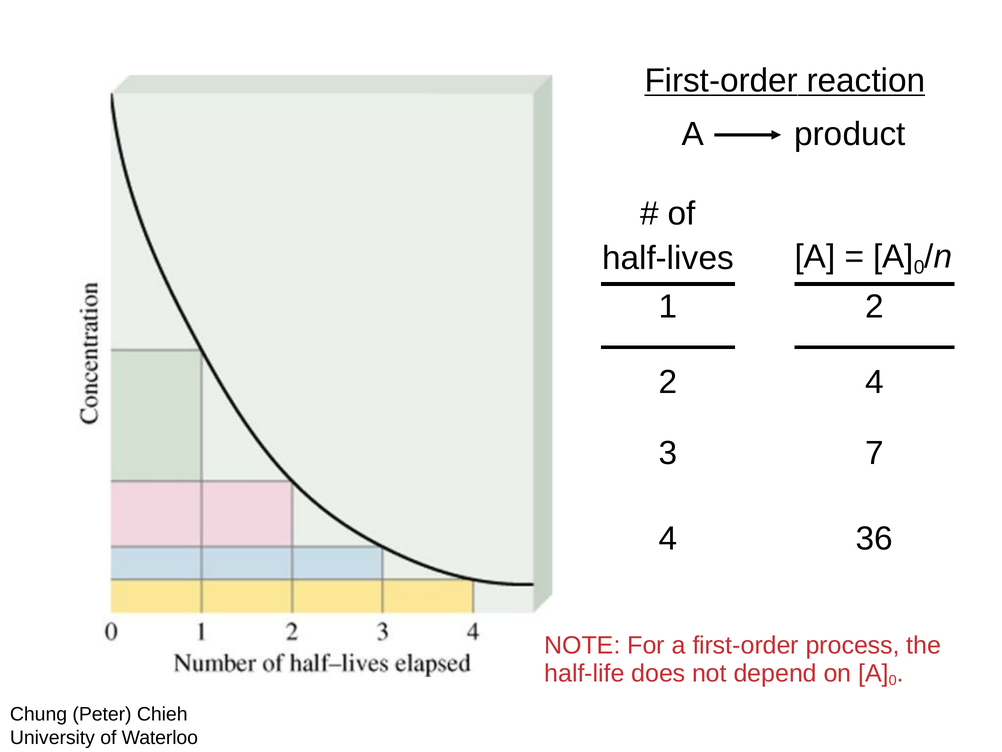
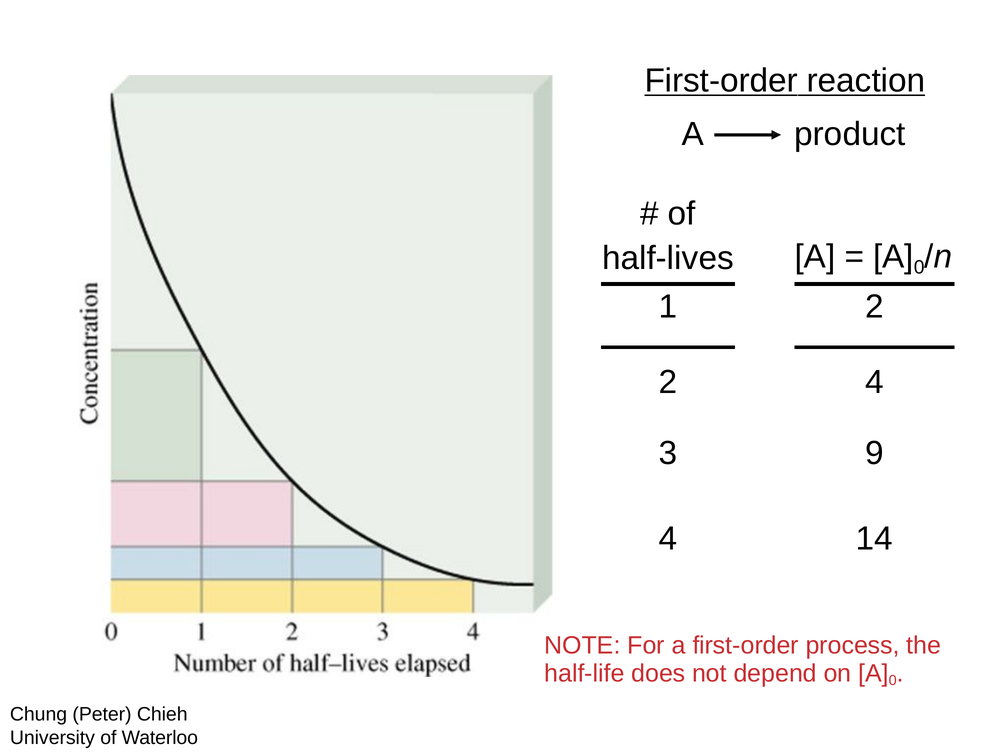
7: 7 -> 9
36: 36 -> 14
